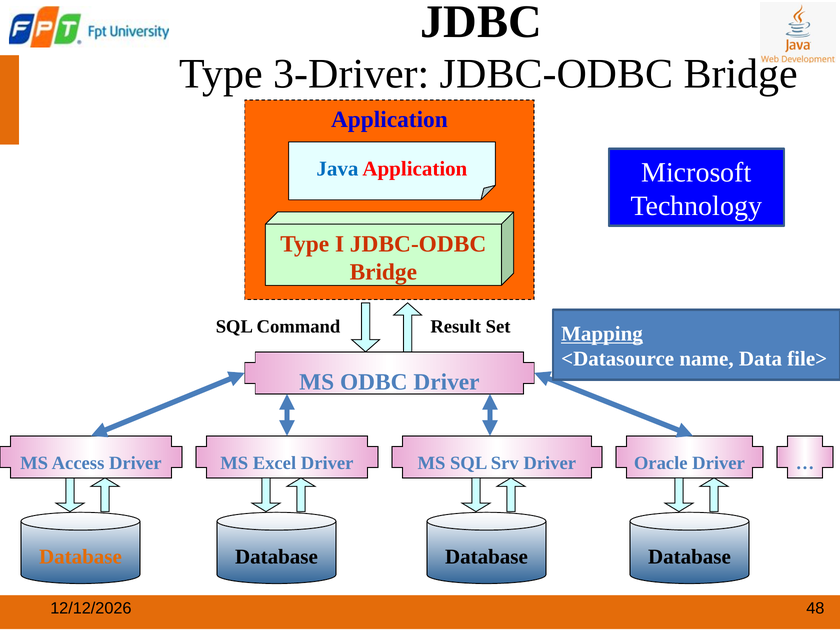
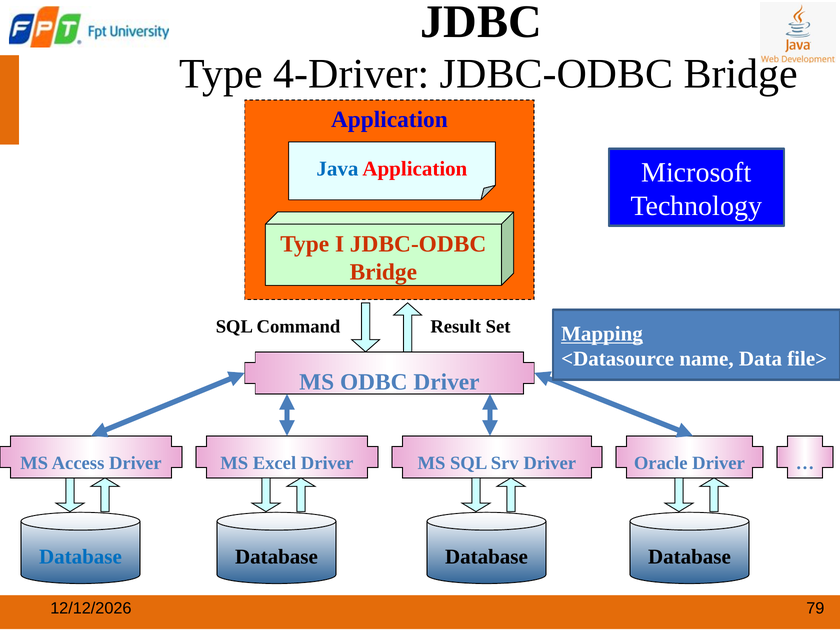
3-Driver: 3-Driver -> 4-Driver
Database at (80, 557) colour: orange -> blue
48: 48 -> 79
